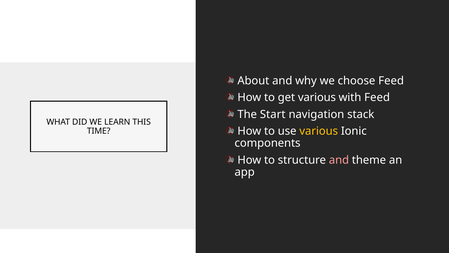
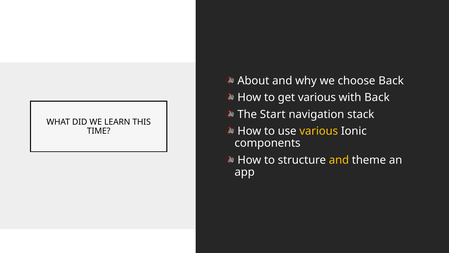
choose Feed: Feed -> Back
with Feed: Feed -> Back
and at (339, 160) colour: pink -> yellow
